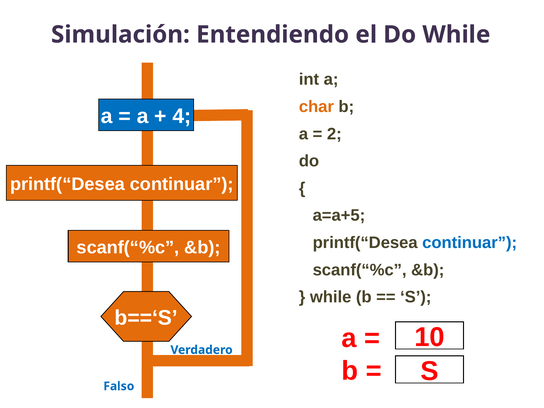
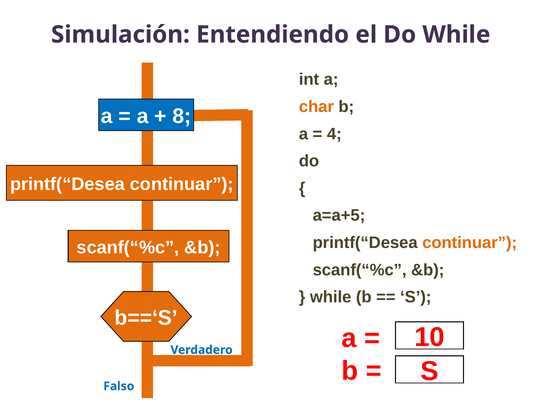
4: 4 -> 8
2: 2 -> 4
continuar at (470, 243) colour: blue -> orange
